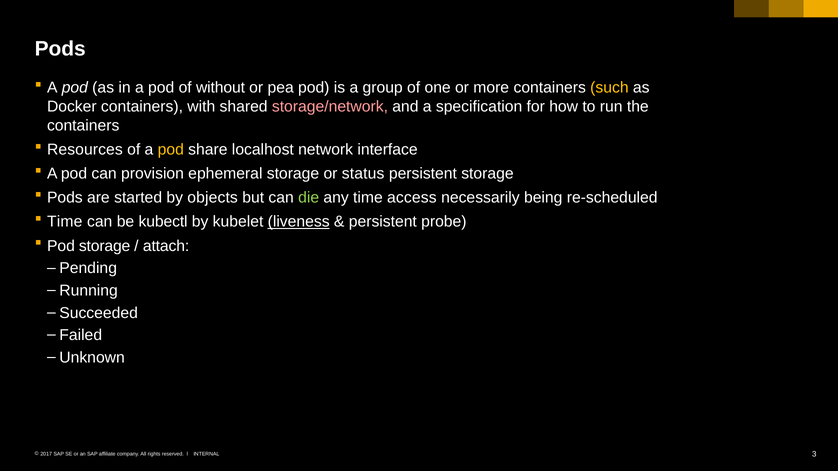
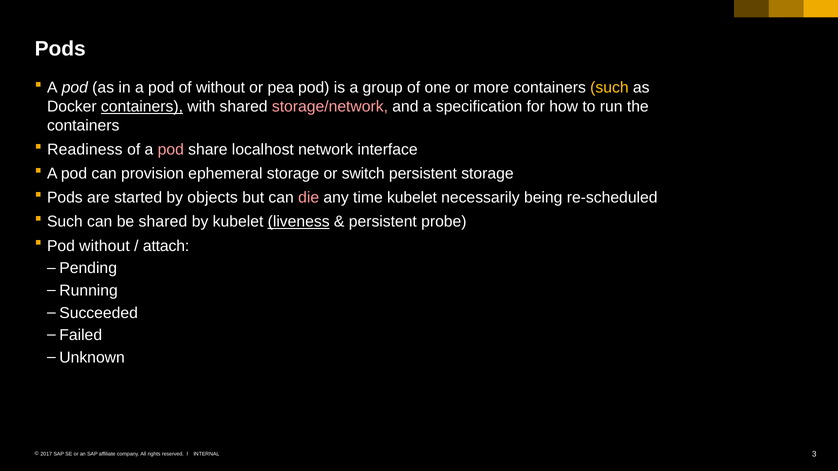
containers at (142, 107) underline: none -> present
Resources: Resources -> Readiness
pod at (171, 150) colour: yellow -> pink
status: status -> switch
die colour: light green -> pink
time access: access -> kubelet
Time at (65, 222): Time -> Such
be kubectl: kubectl -> shared
Pod storage: storage -> without
